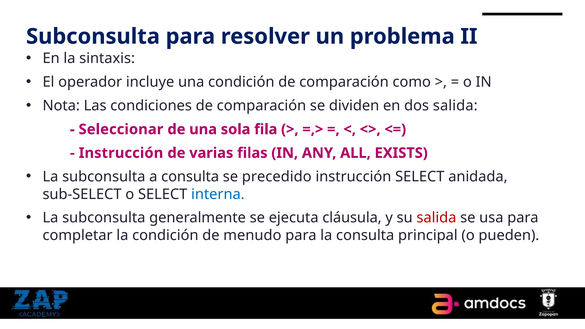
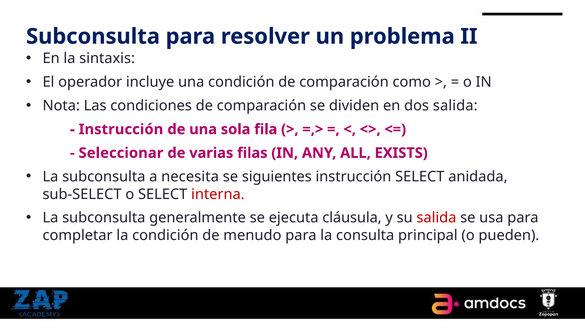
Seleccionar at (121, 129): Seleccionar -> Instrucción
Instrucción at (121, 153): Instrucción -> Seleccionar
a consulta: consulta -> necesita
precedido: precedido -> siguientes
interna colour: blue -> red
